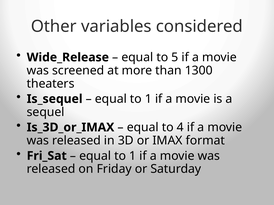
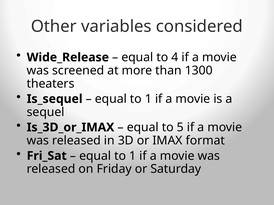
5: 5 -> 4
4: 4 -> 5
